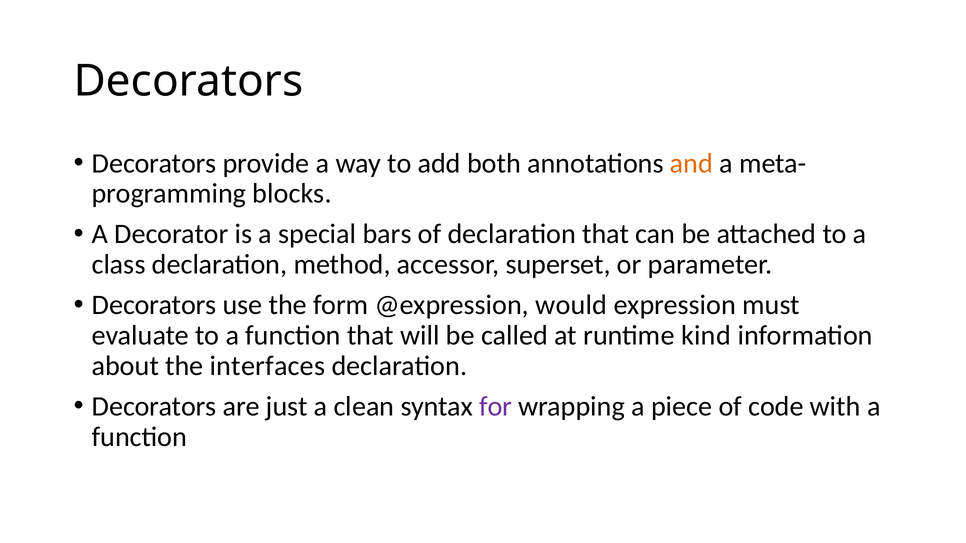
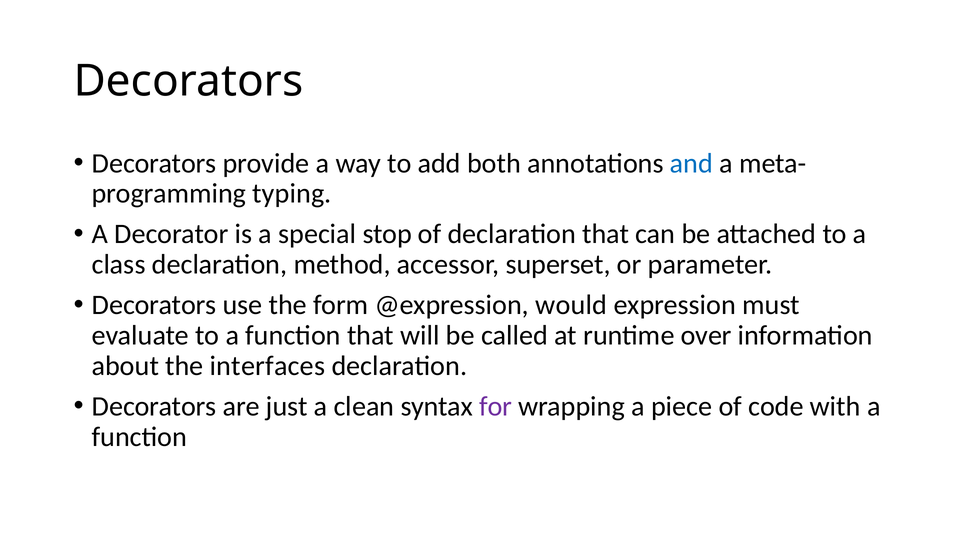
and colour: orange -> blue
blocks: blocks -> typing
bars: bars -> stop
kind: kind -> over
